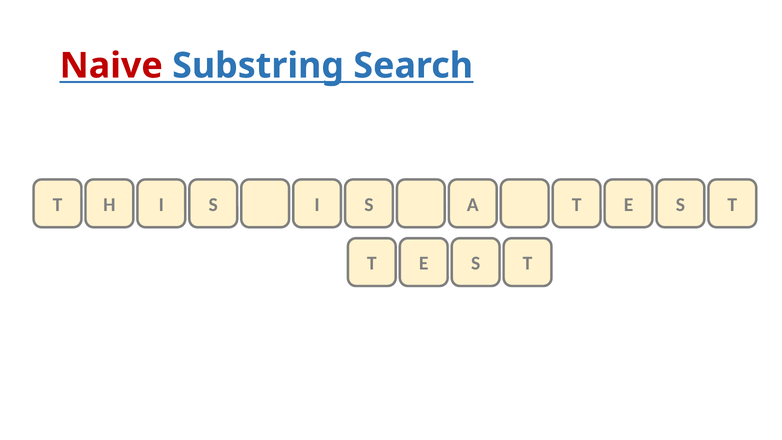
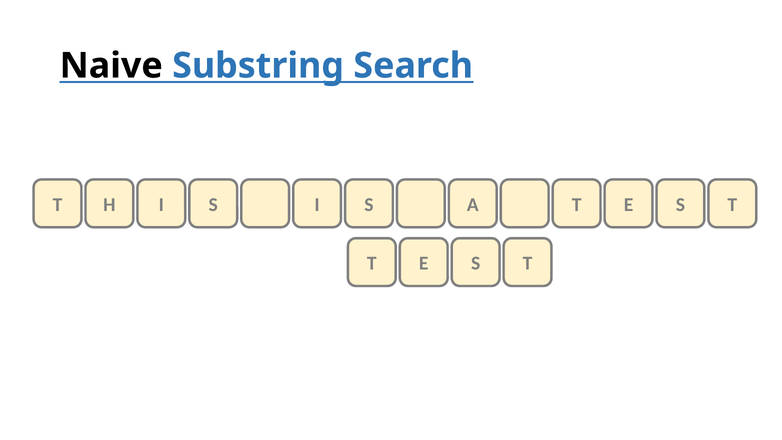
Naive colour: red -> black
